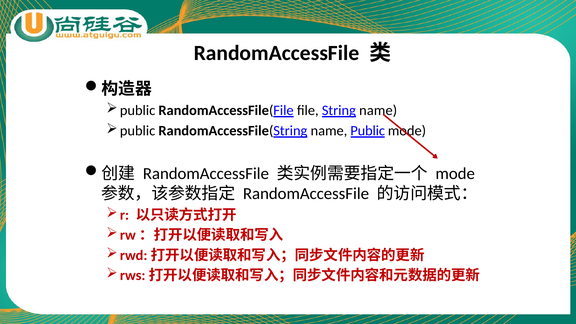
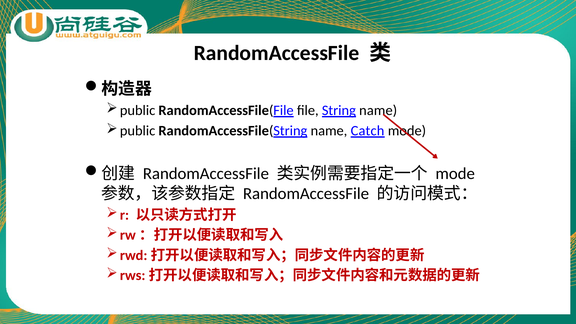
name Public: Public -> Catch
